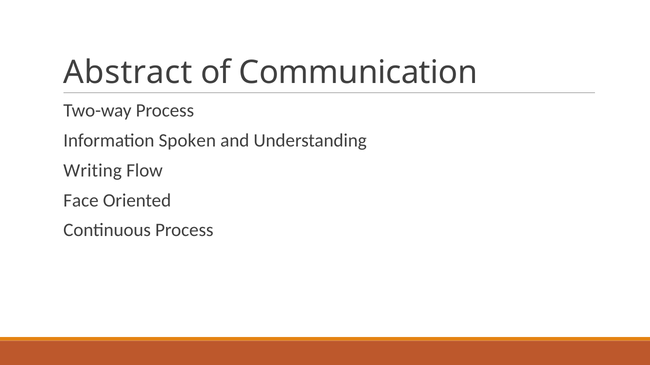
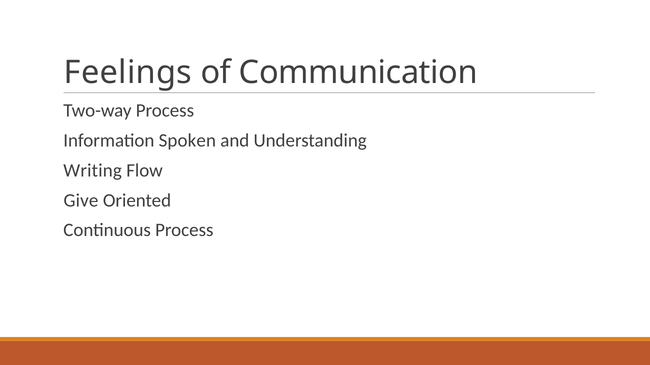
Abstract: Abstract -> Feelings
Face: Face -> Give
